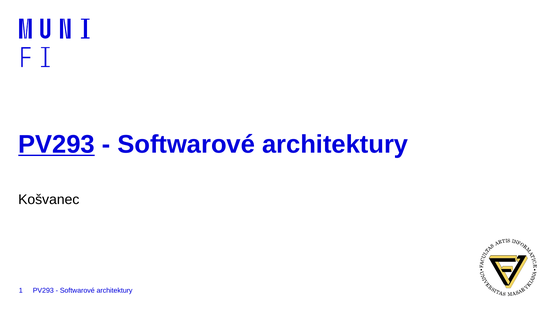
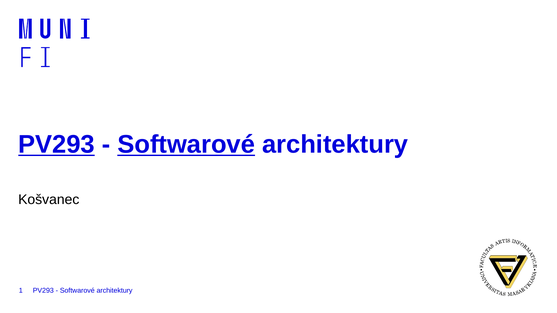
Softwarové at (186, 145) underline: none -> present
